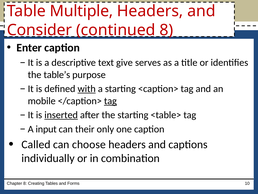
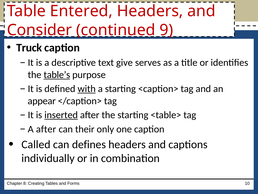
Multiple: Multiple -> Entered
continued 8: 8 -> 9
Enter: Enter -> Truck
table’s underline: none -> present
mobile: mobile -> appear
tag at (110, 101) underline: present -> none
A input: input -> after
choose: choose -> defines
